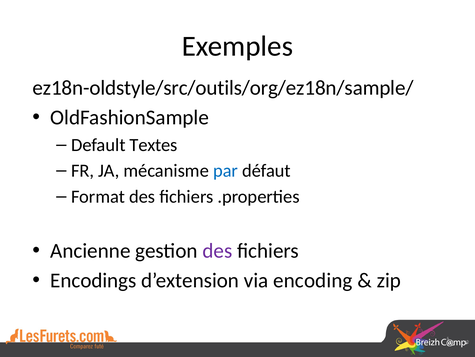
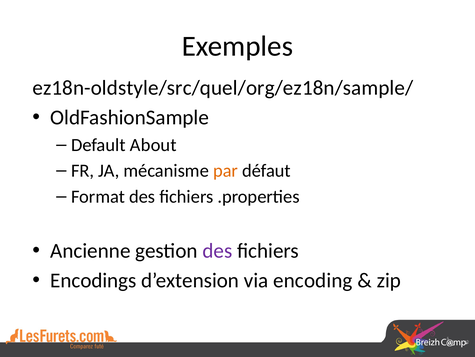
ez18n-oldstyle/src/outils/org/ez18n/sample/: ez18n-oldstyle/src/outils/org/ez18n/sample/ -> ez18n-oldstyle/src/quel/org/ez18n/sample/
Textes: Textes -> About
par colour: blue -> orange
